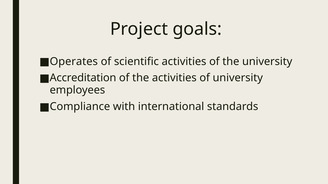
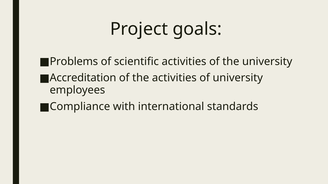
Operates: Operates -> Problems
